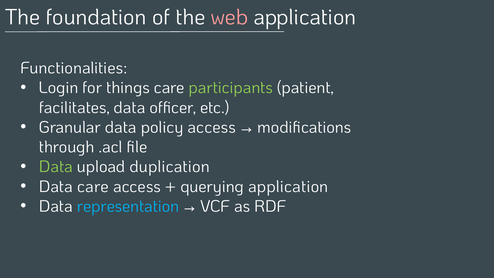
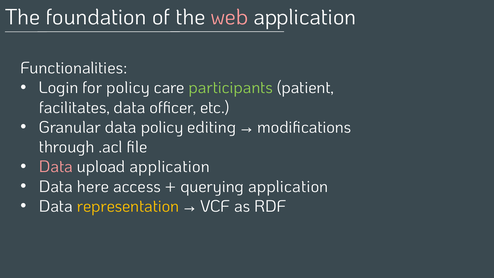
for things: things -> policy
policy access: access -> editing
Data at (56, 167) colour: light green -> pink
upload duplication: duplication -> application
Data care: care -> here
representation colour: light blue -> yellow
